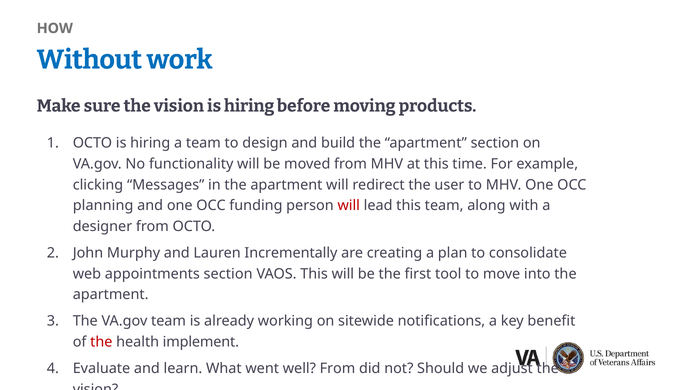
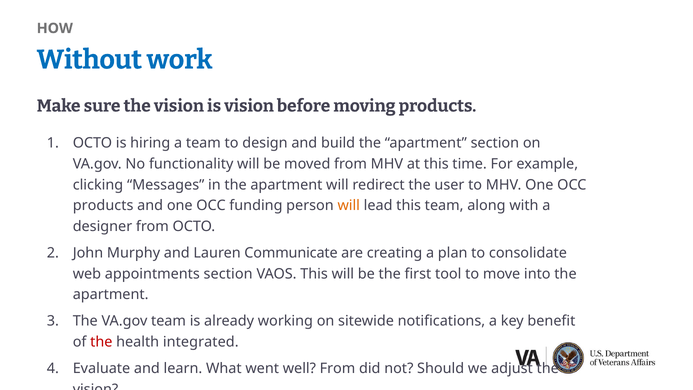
vision is hiring: hiring -> vision
planning at (103, 206): planning -> products
will at (349, 206) colour: red -> orange
Incrementally: Incrementally -> Communicate
implement: implement -> integrated
